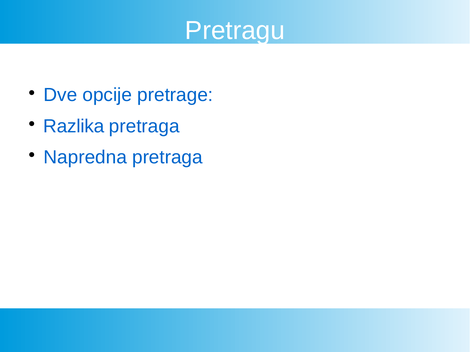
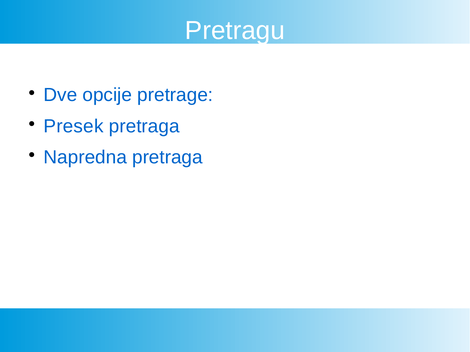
Razlika: Razlika -> Presek
